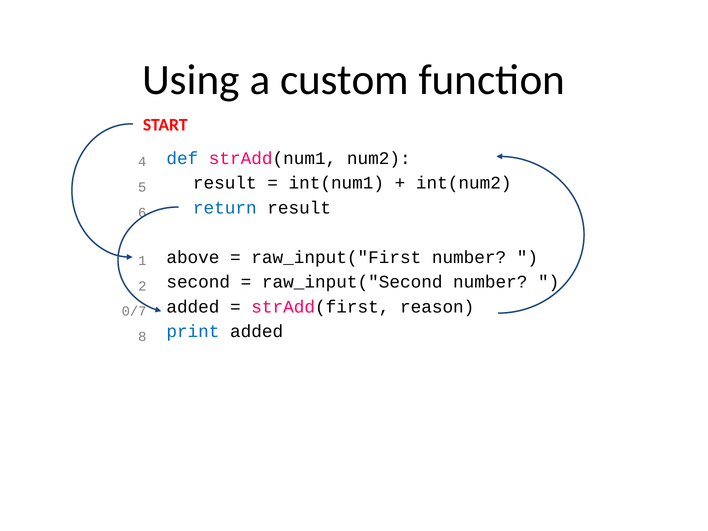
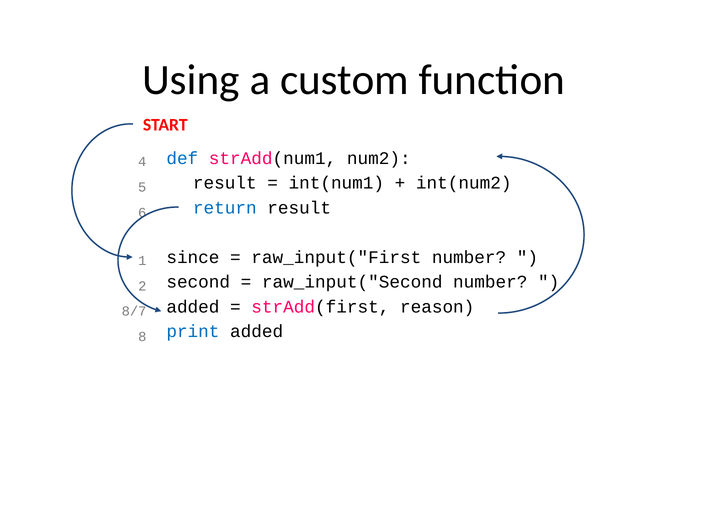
above: above -> since
0/7: 0/7 -> 8/7
